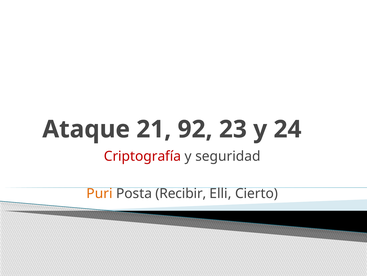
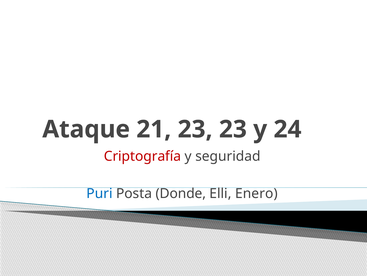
21 92: 92 -> 23
Puri colour: orange -> blue
Recibir: Recibir -> Donde
Cierto: Cierto -> Enero
